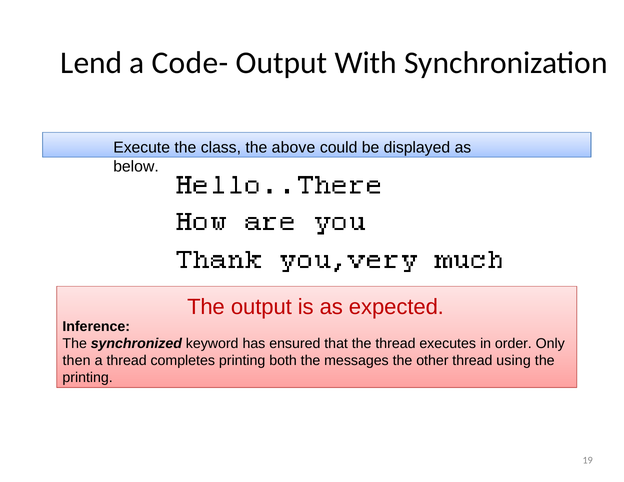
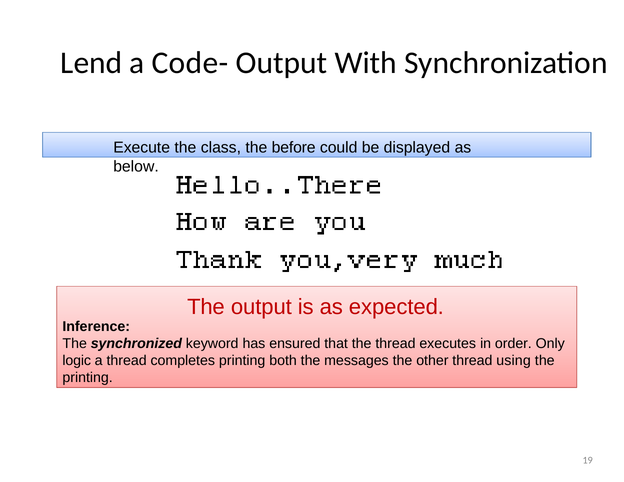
above: above -> before
then: then -> logic
